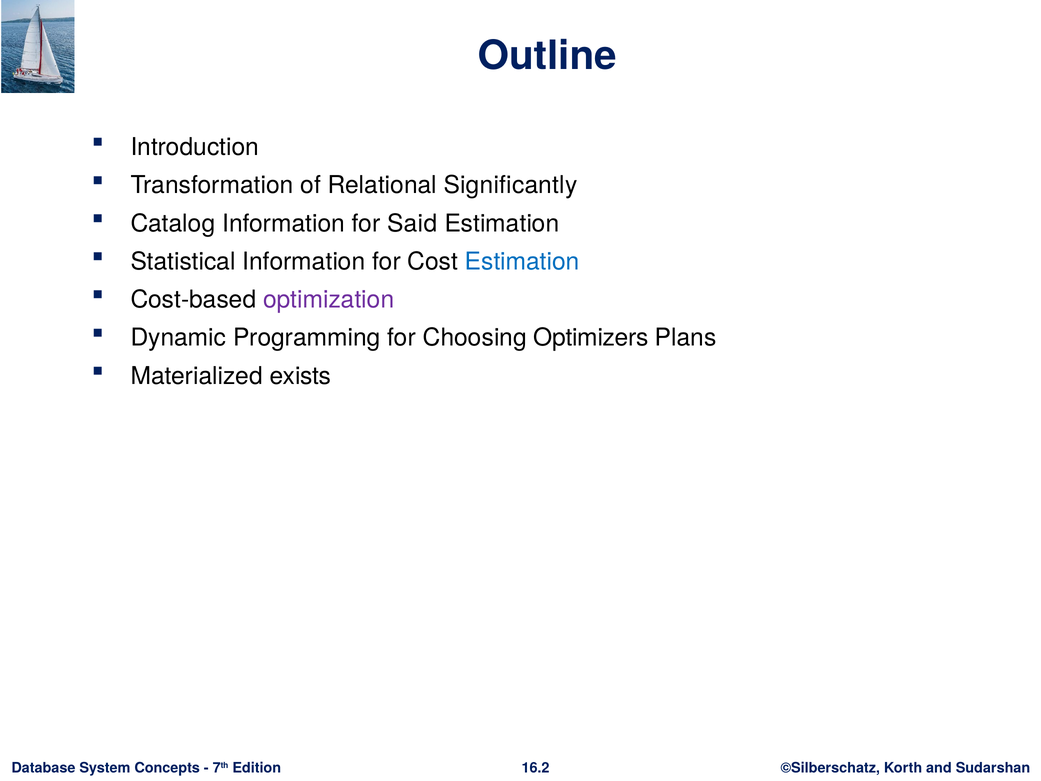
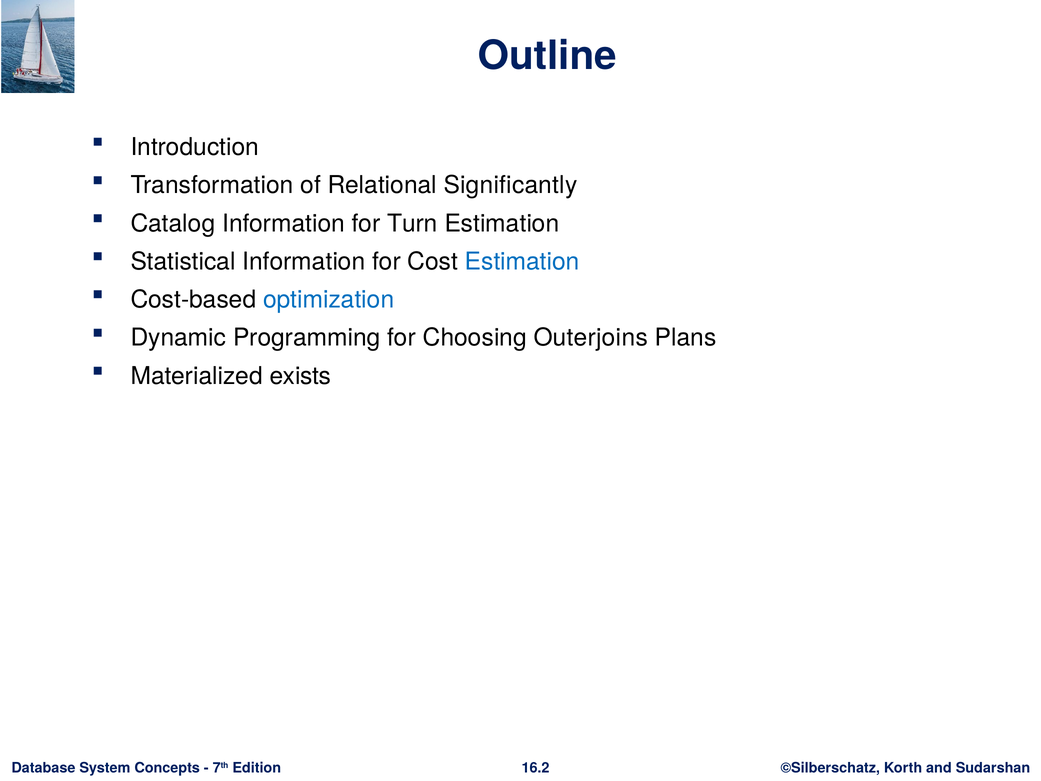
Said: Said -> Turn
optimization colour: purple -> blue
Optimizers: Optimizers -> Outerjoins
